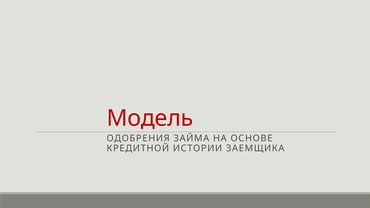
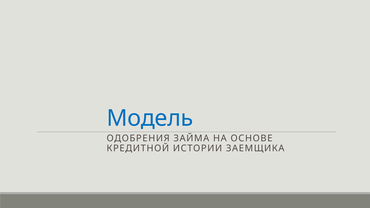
Модель colour: red -> blue
